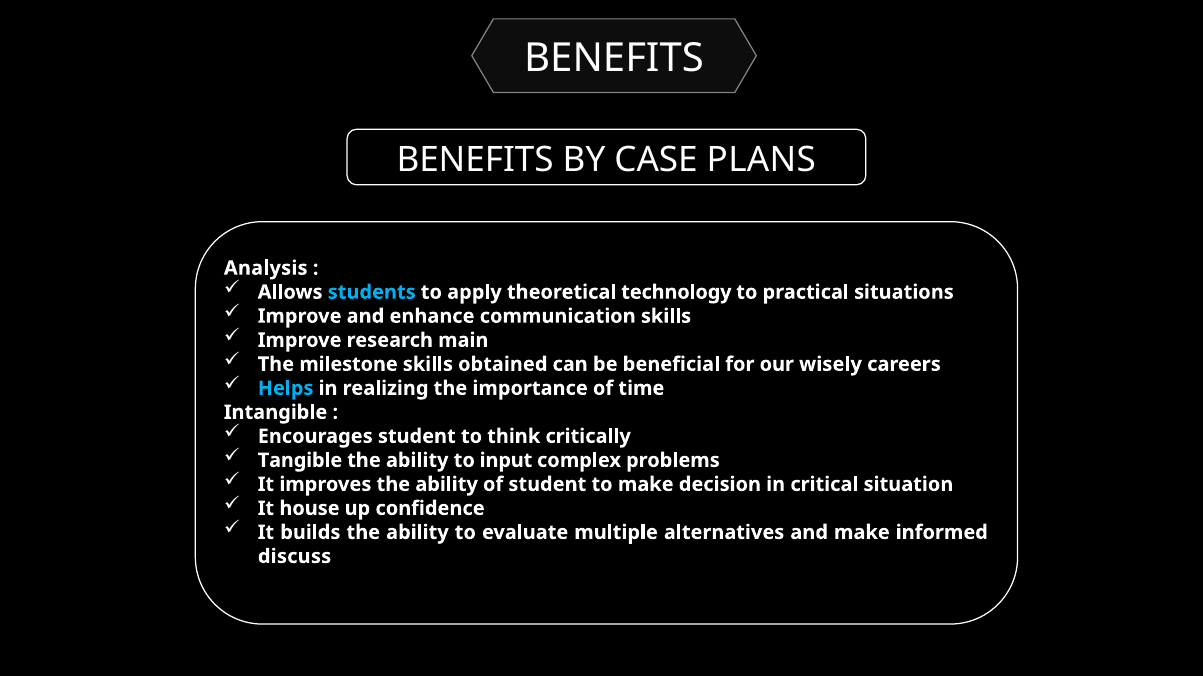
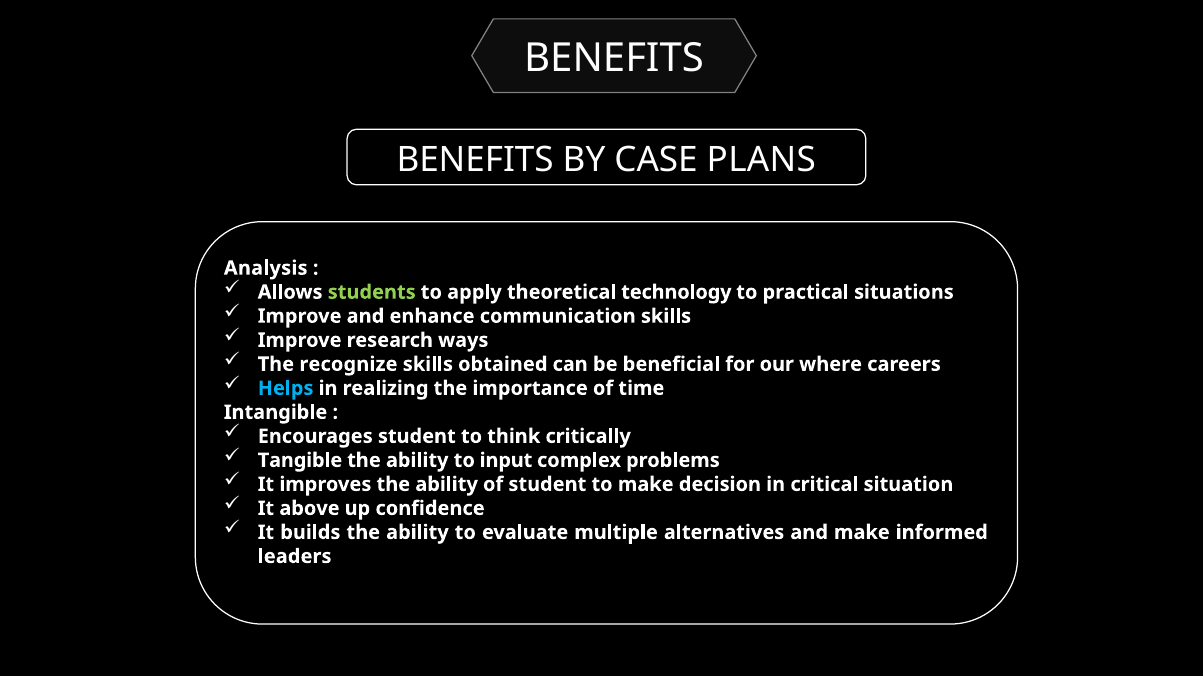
students colour: light blue -> light green
main: main -> ways
milestone: milestone -> recognize
wisely: wisely -> where
house: house -> above
discuss: discuss -> leaders
